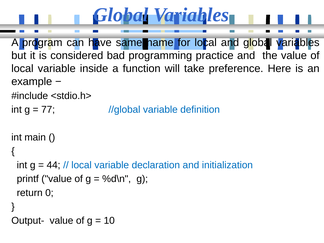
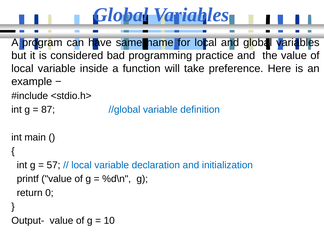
77: 77 -> 87
44: 44 -> 57
